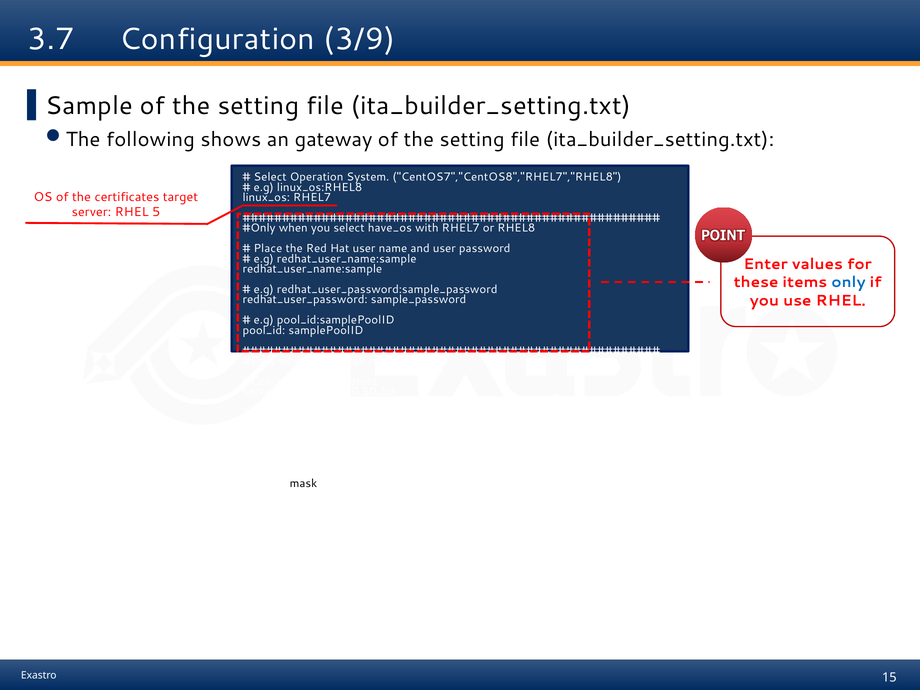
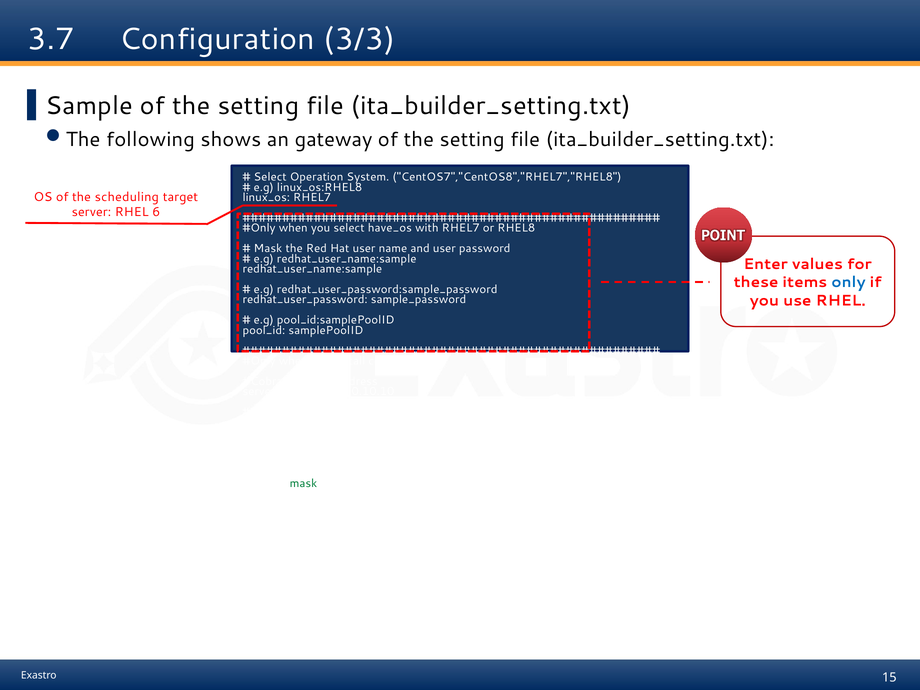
3/9: 3/9 -> 3/3
certificates: certificates -> scheduling
5: 5 -> 6
Place at (268, 249): Place -> Mask
mask at (303, 484) colour: black -> green
